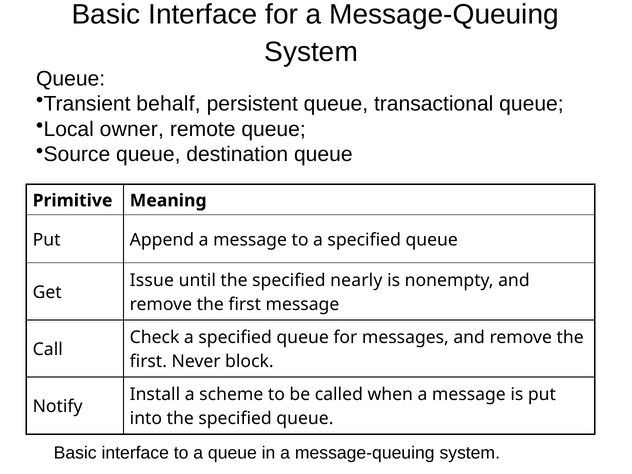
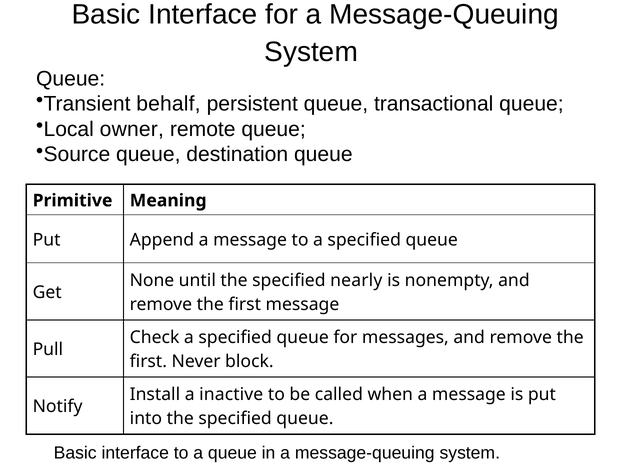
Issue: Issue -> None
Call: Call -> Pull
scheme: scheme -> inactive
